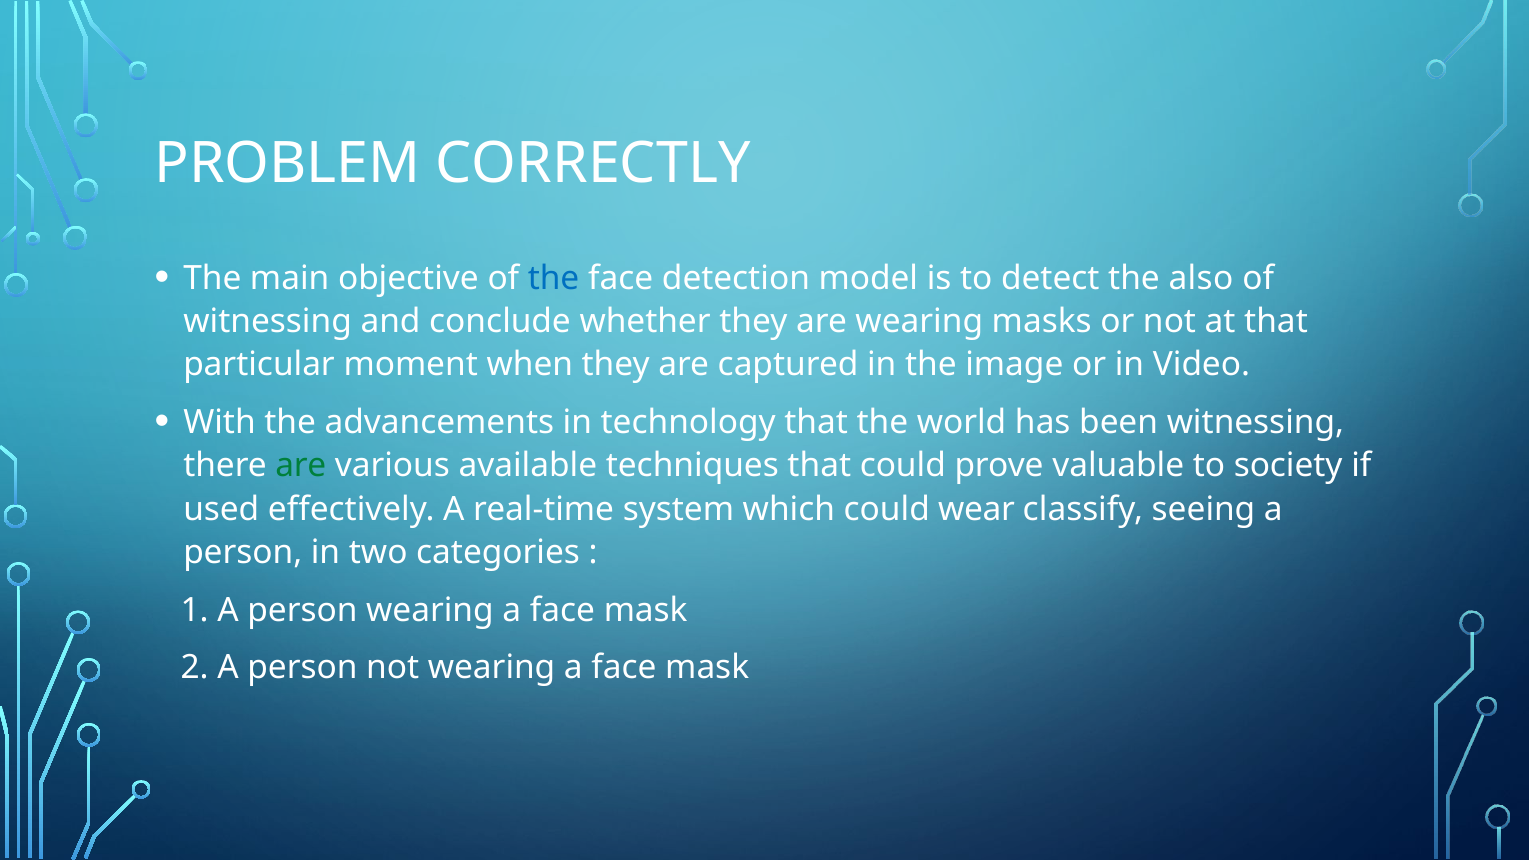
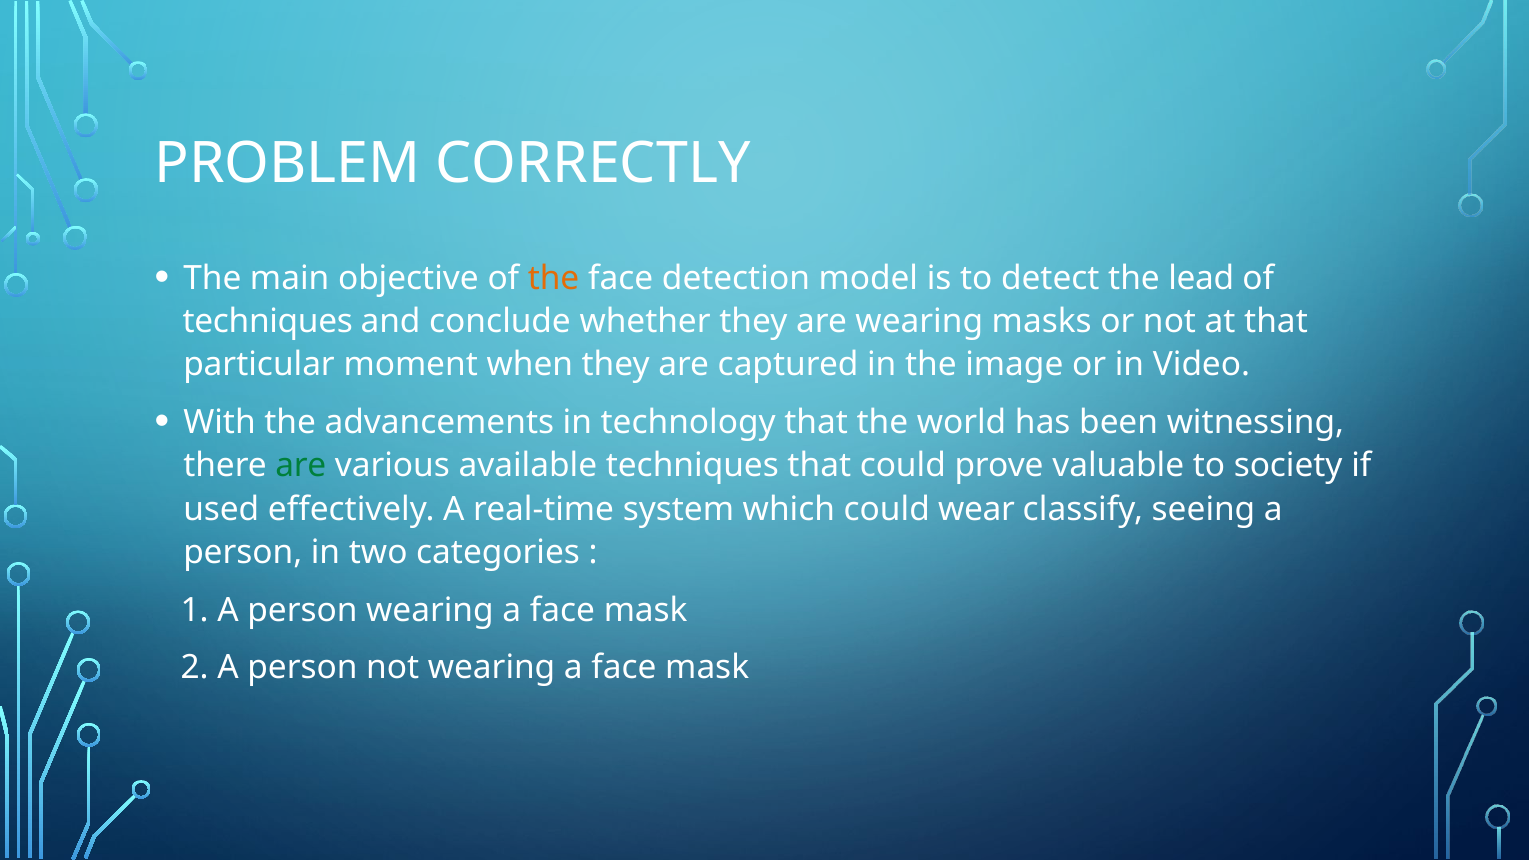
the at (554, 278) colour: blue -> orange
also: also -> lead
witnessing at (268, 321): witnessing -> techniques
